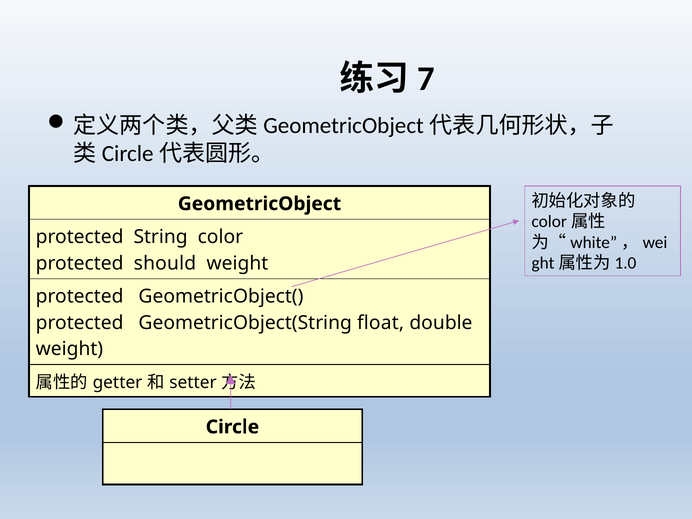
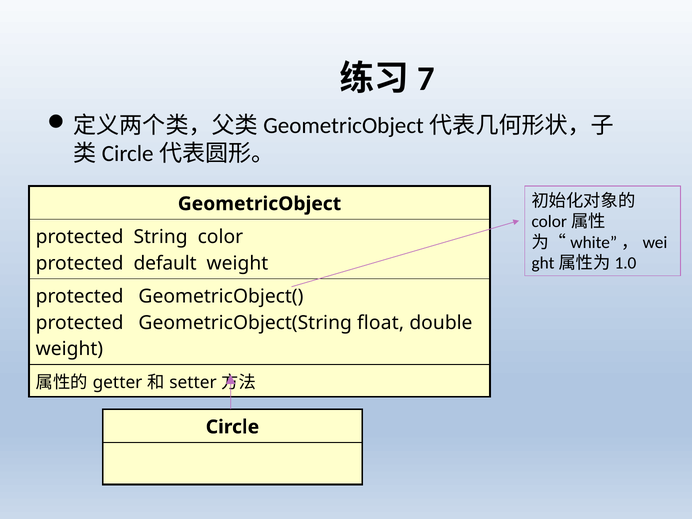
should: should -> default
